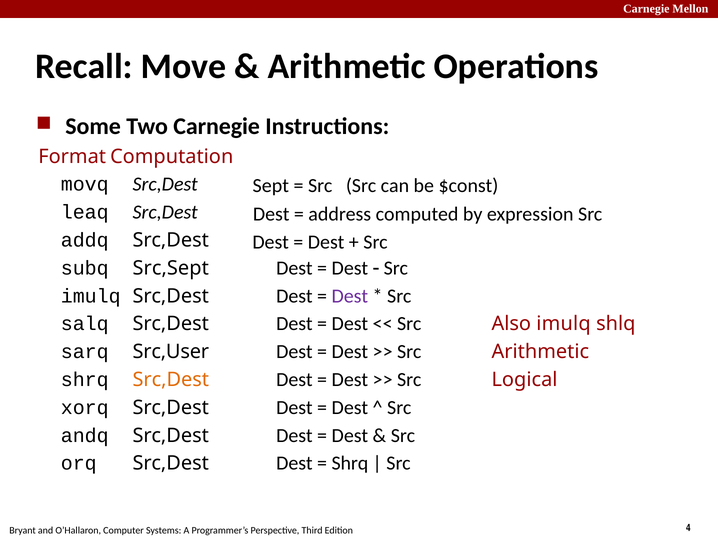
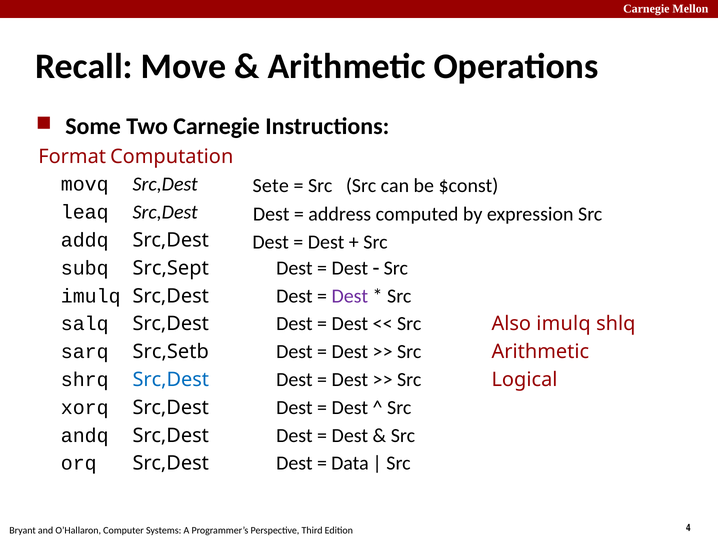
Sept: Sept -> Sete
Src,User: Src,User -> Src,Setb
Src,Dest at (171, 380) colour: orange -> blue
Shrq at (350, 464): Shrq -> Data
